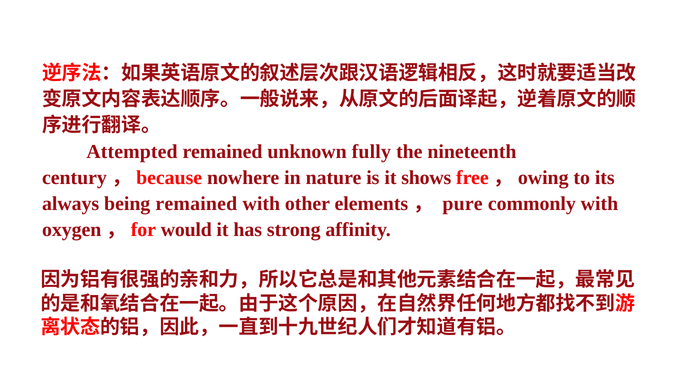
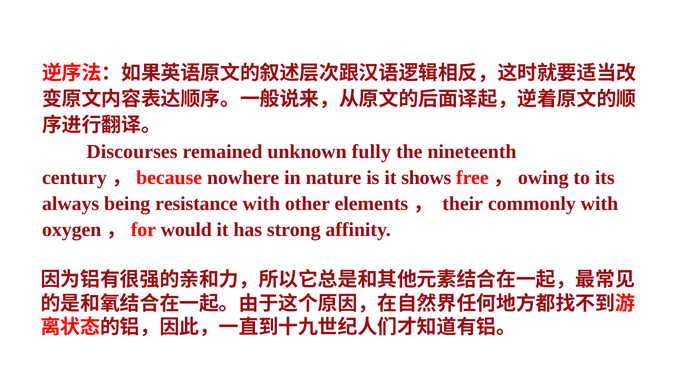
Attempted: Attempted -> Discourses
being remained: remained -> resistance
pure: pure -> their
